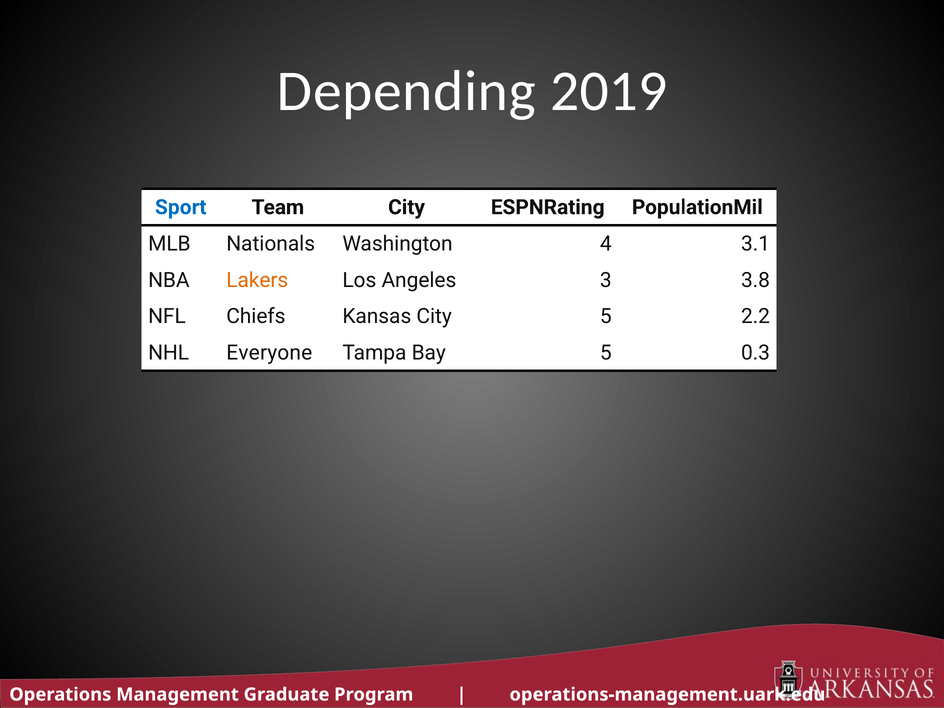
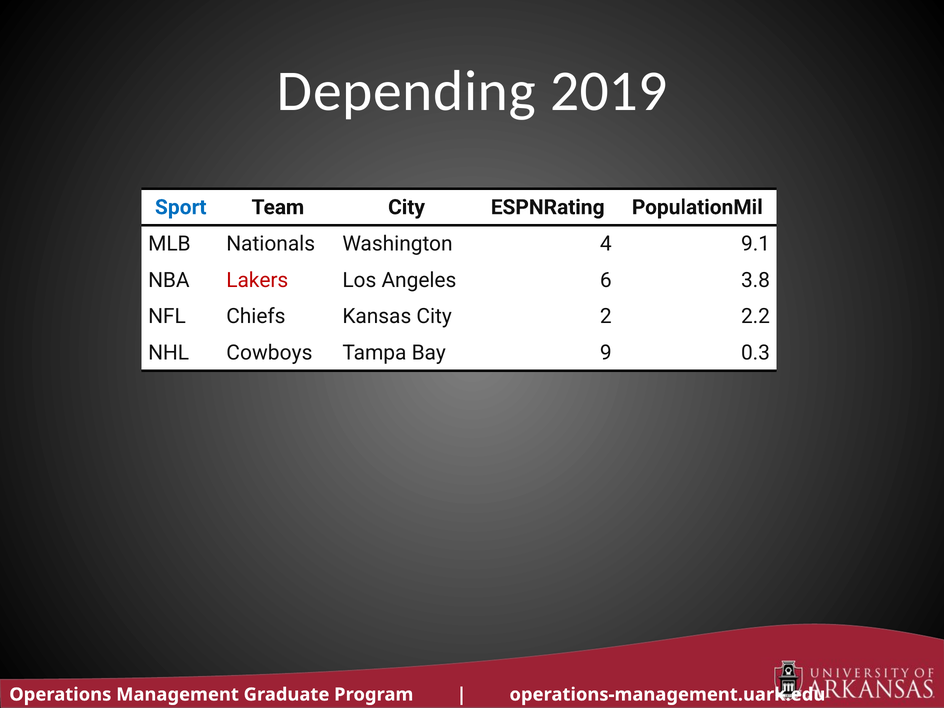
3.1: 3.1 -> 9.1
Lakers colour: orange -> red
3: 3 -> 6
City 5: 5 -> 2
Everyone: Everyone -> Cowboys
Bay 5: 5 -> 9
